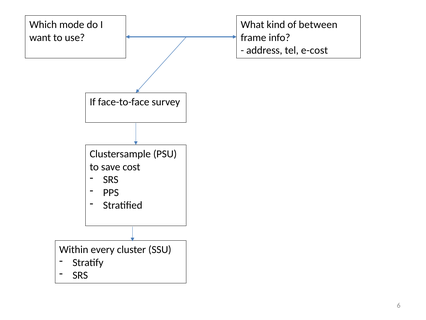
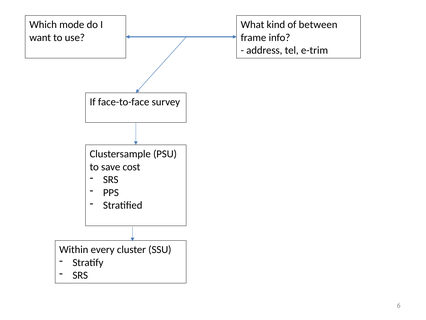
e-cost: e-cost -> e-trim
